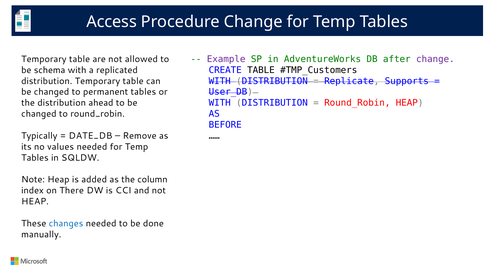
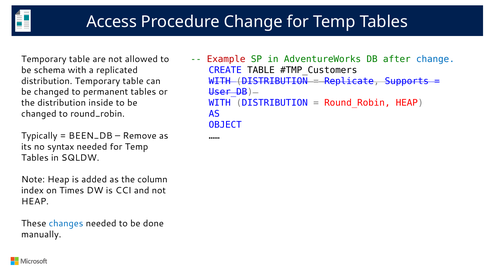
Example colour: purple -> red
change at (435, 59) colour: purple -> blue
ahead: ahead -> inside
BEFORE: BEFORE -> OBJECT
DATE_DB: DATE_DB -> BEEN_DB
values: values -> syntax
There: There -> Times
